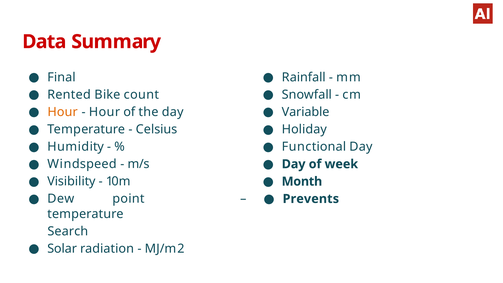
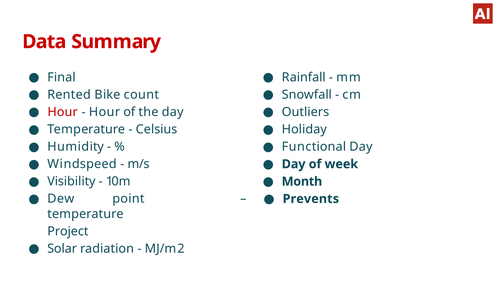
Hour at (63, 112) colour: orange -> red
Variable: Variable -> Outliers
Search: Search -> Project
